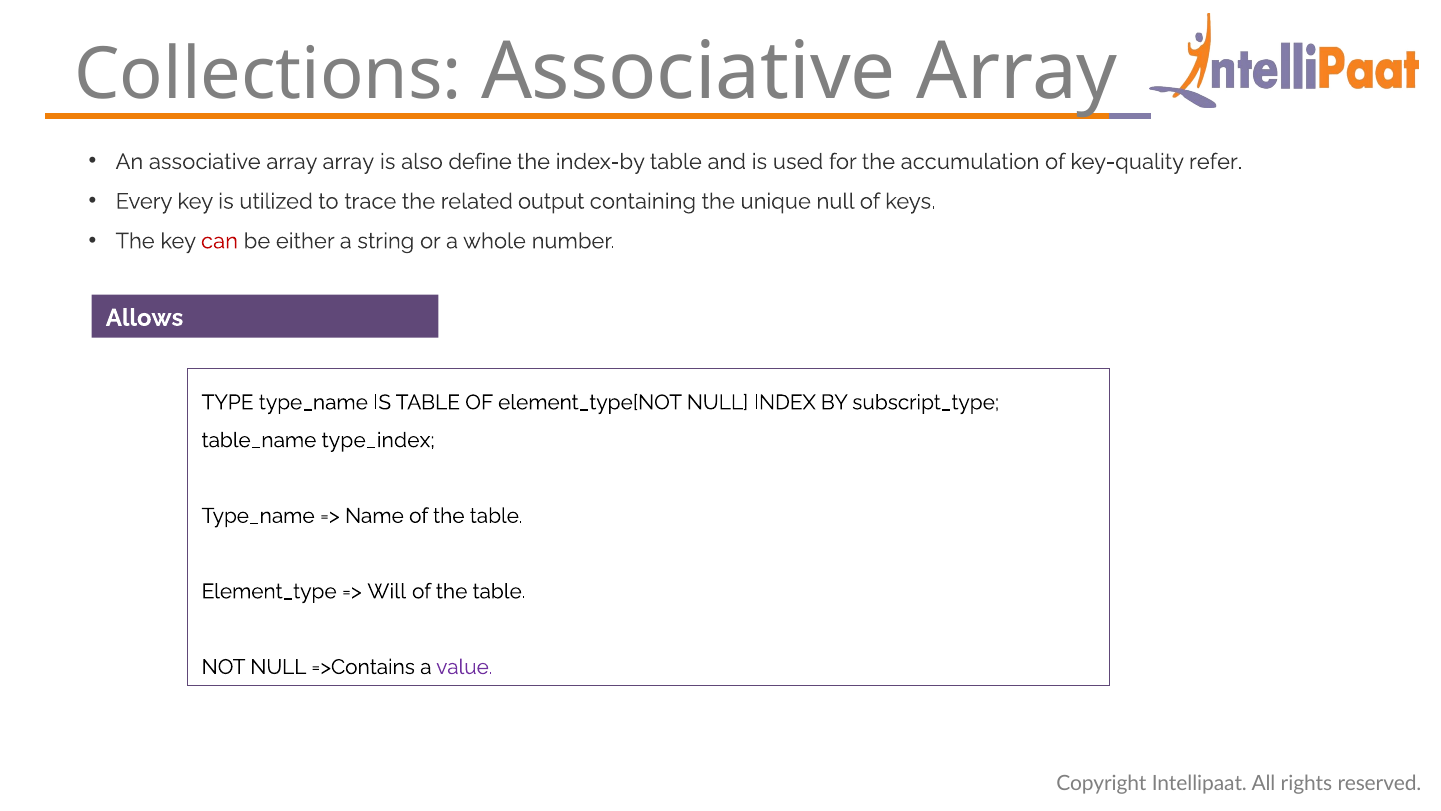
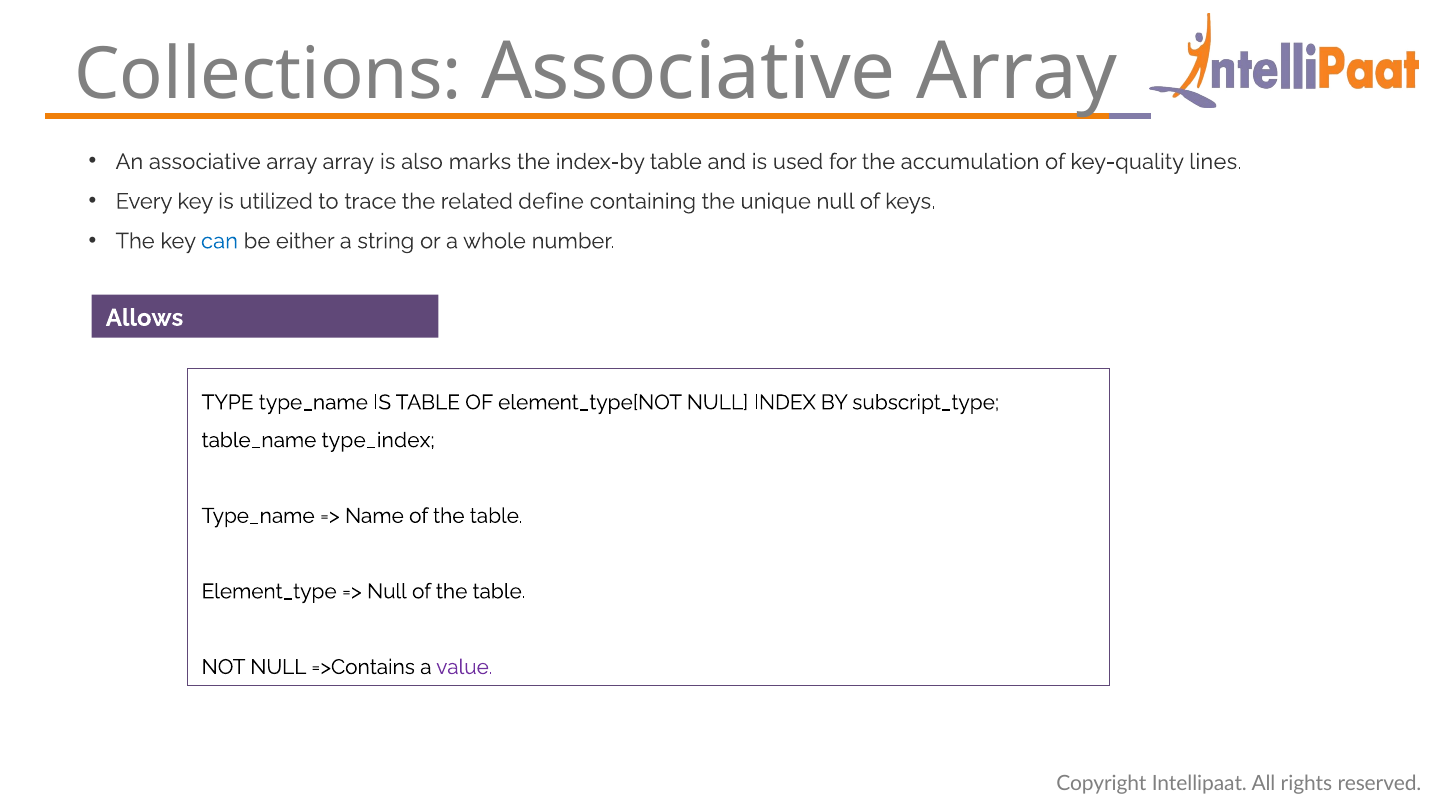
define: define -> marks
refer: refer -> lines
output: output -> define
can colour: red -> blue
Will at (387, 591): Will -> Null
